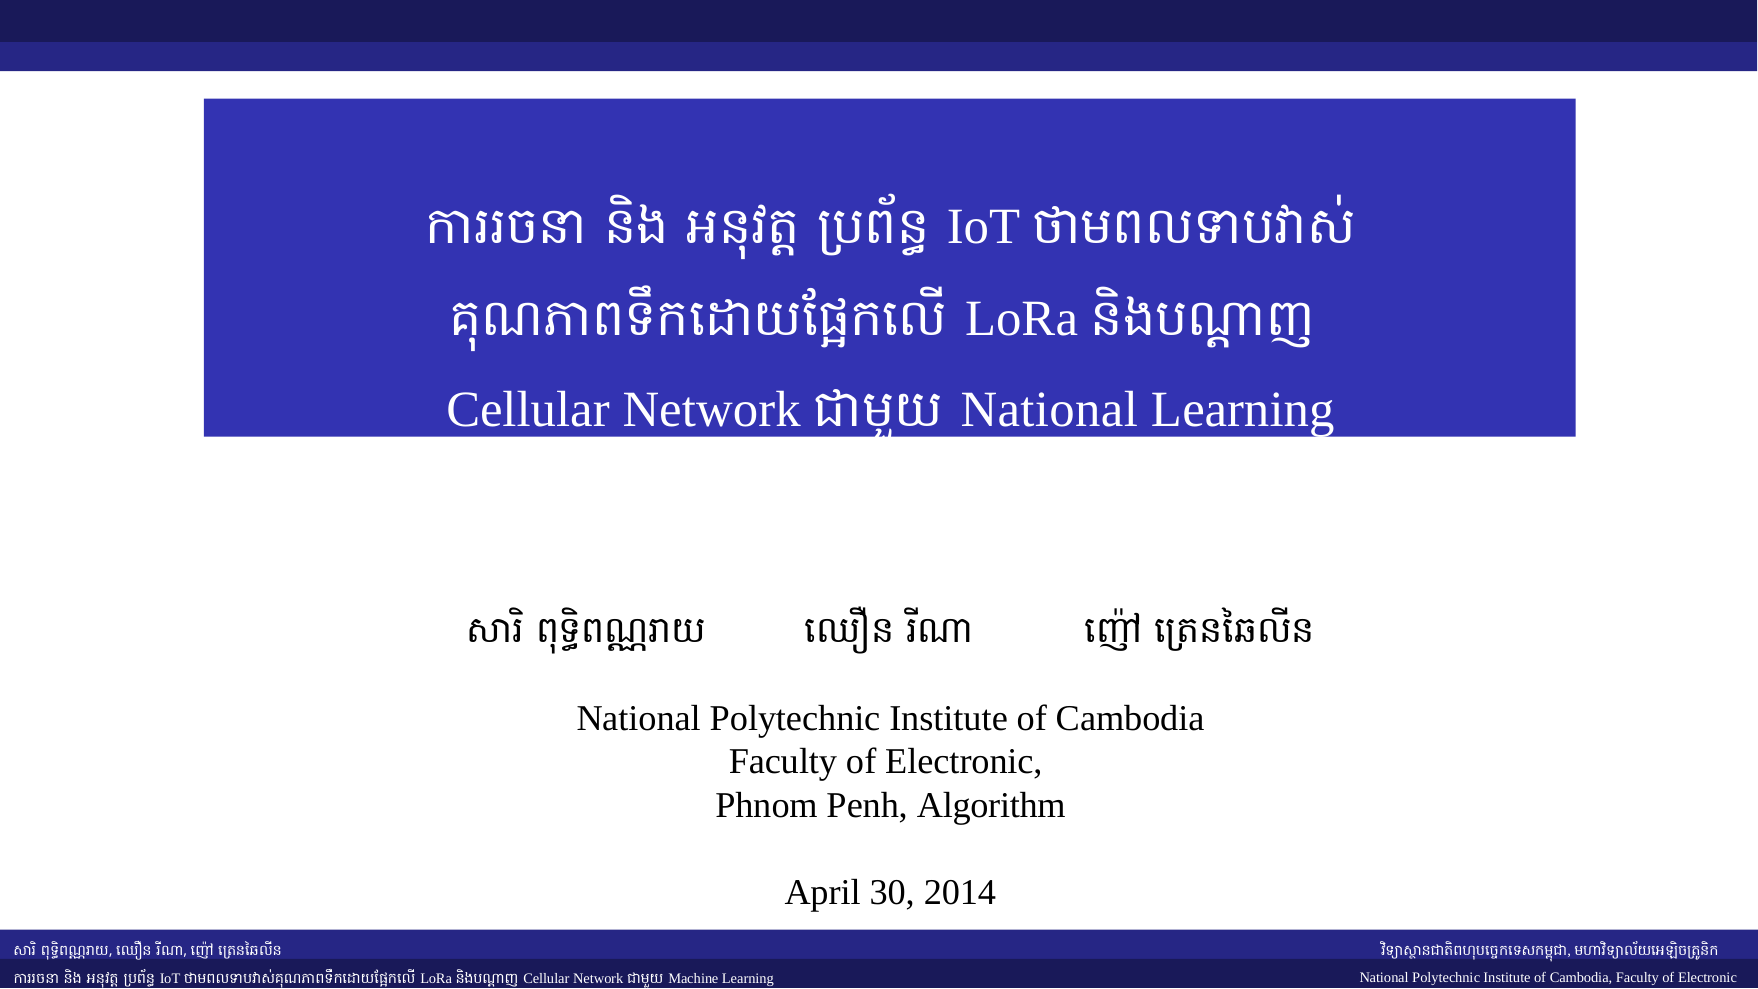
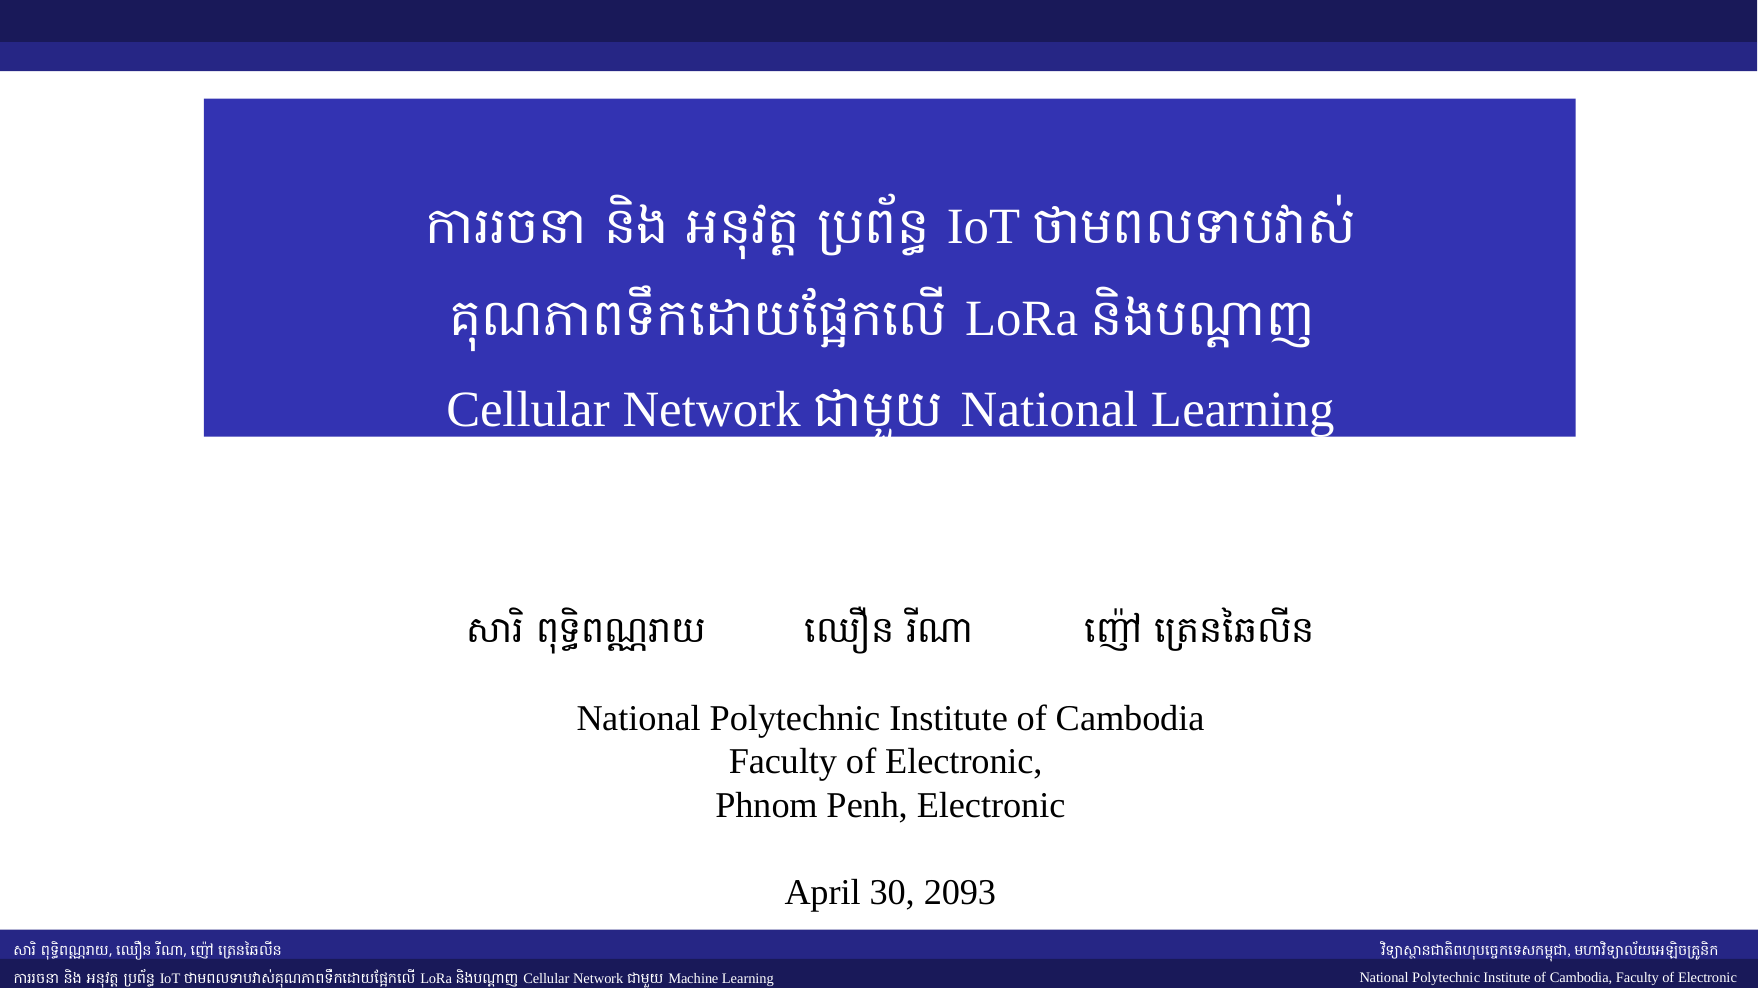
Penh Algorithm: Algorithm -> Electronic
2014: 2014 -> 2093
